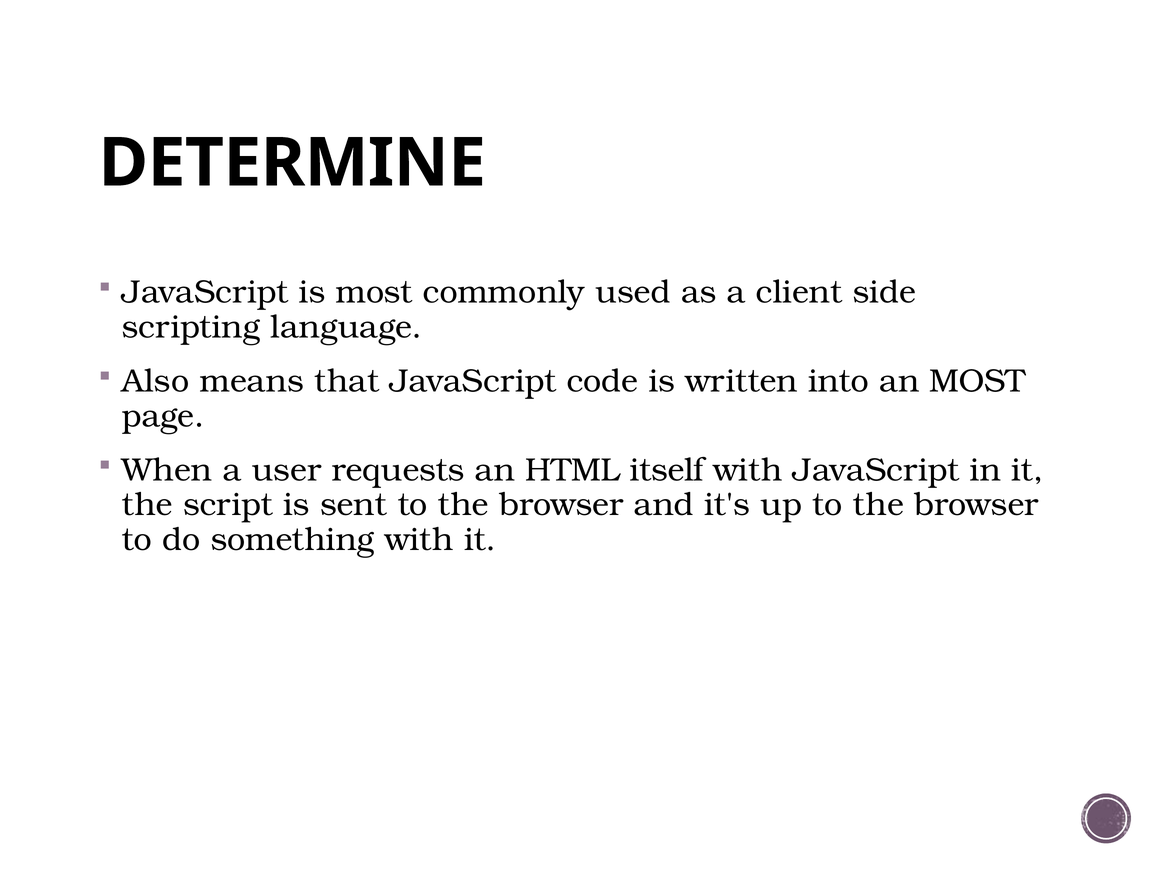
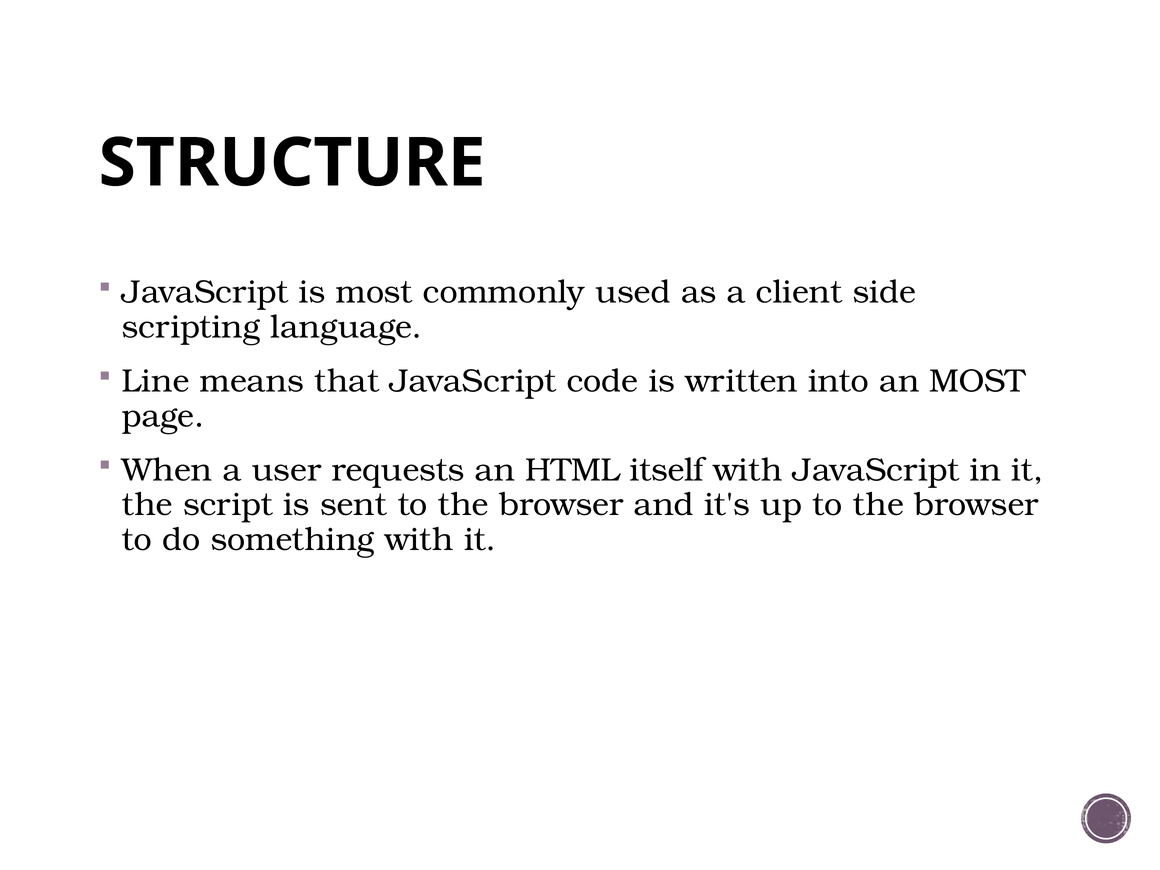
DETERMINE: DETERMINE -> STRUCTURE
Also: Also -> Line
